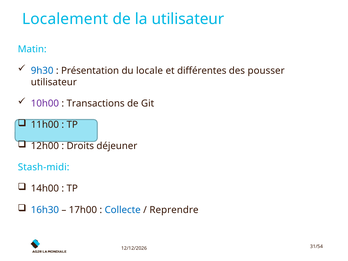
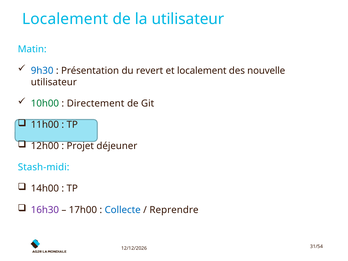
locale: locale -> revert
et différentes: différentes -> localement
pousser: pousser -> nouvelle
10h00 colour: purple -> green
Transactions: Transactions -> Directement
Droits: Droits -> Projet
16h30 colour: blue -> purple
